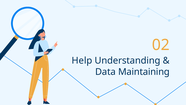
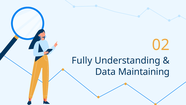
Help: Help -> Fully
